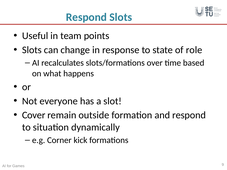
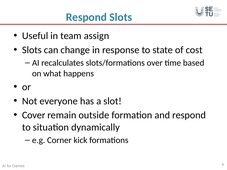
points: points -> assign
role: role -> cost
